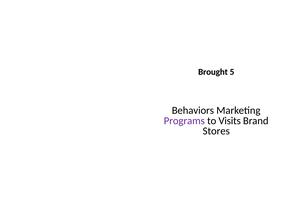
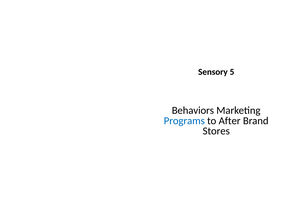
Brought: Brought -> Sensory
Programs colour: purple -> blue
Visits: Visits -> After
